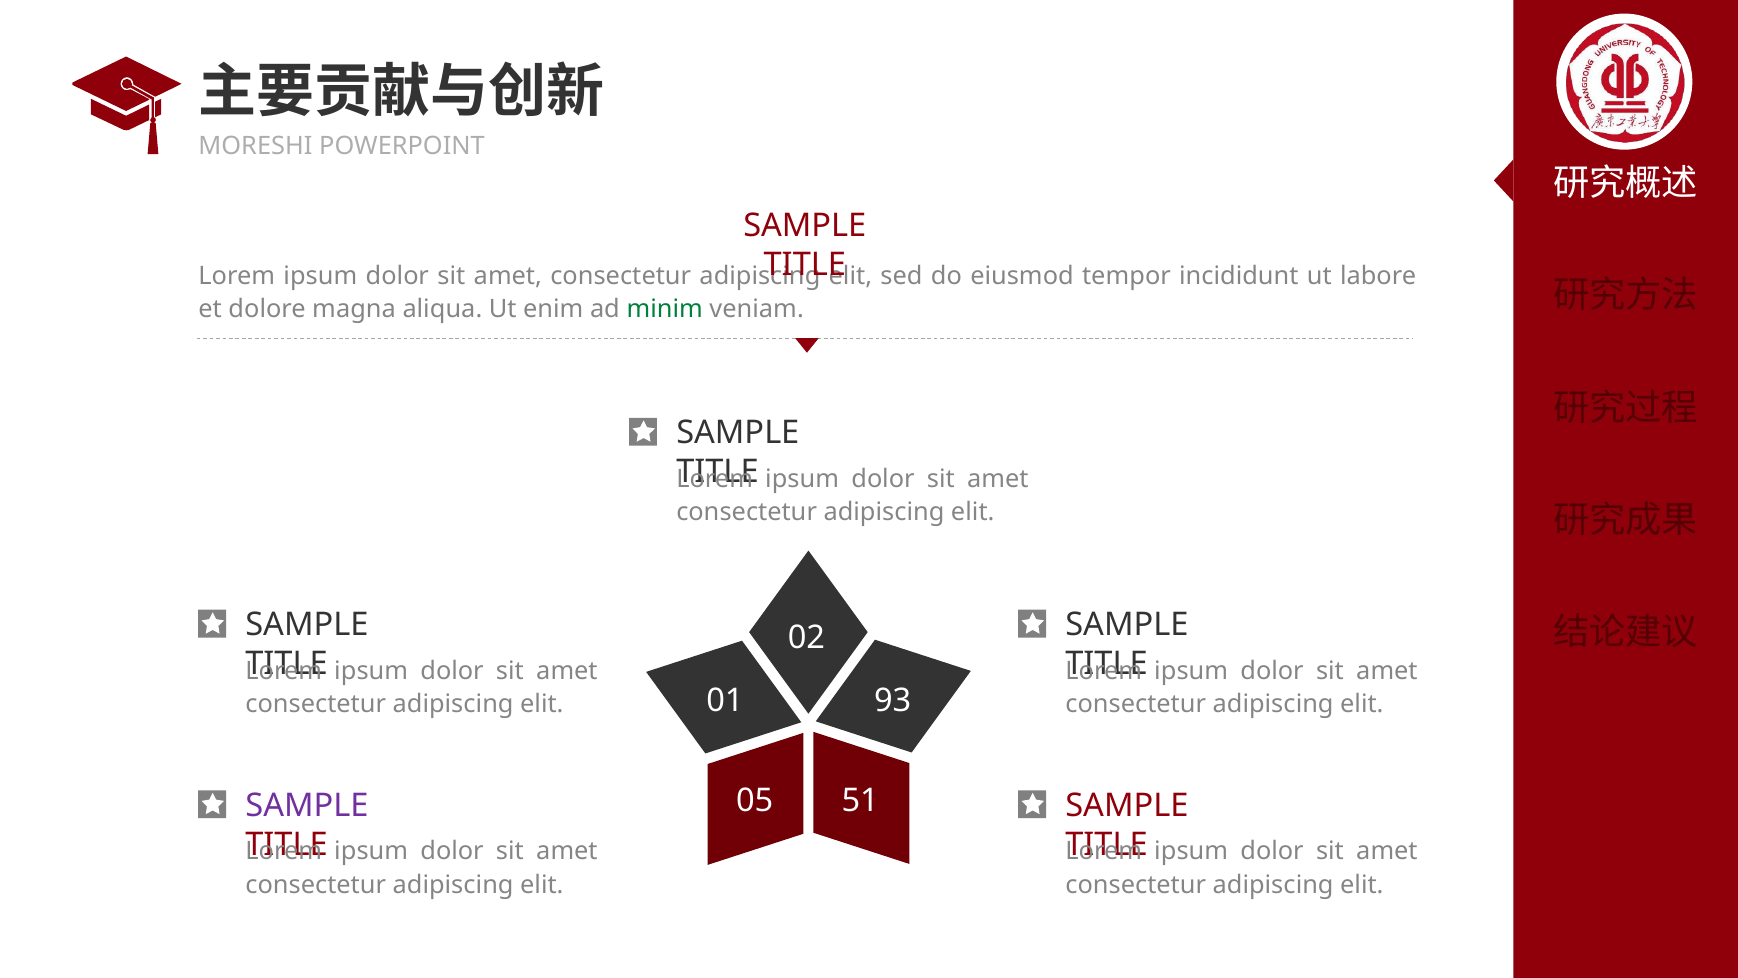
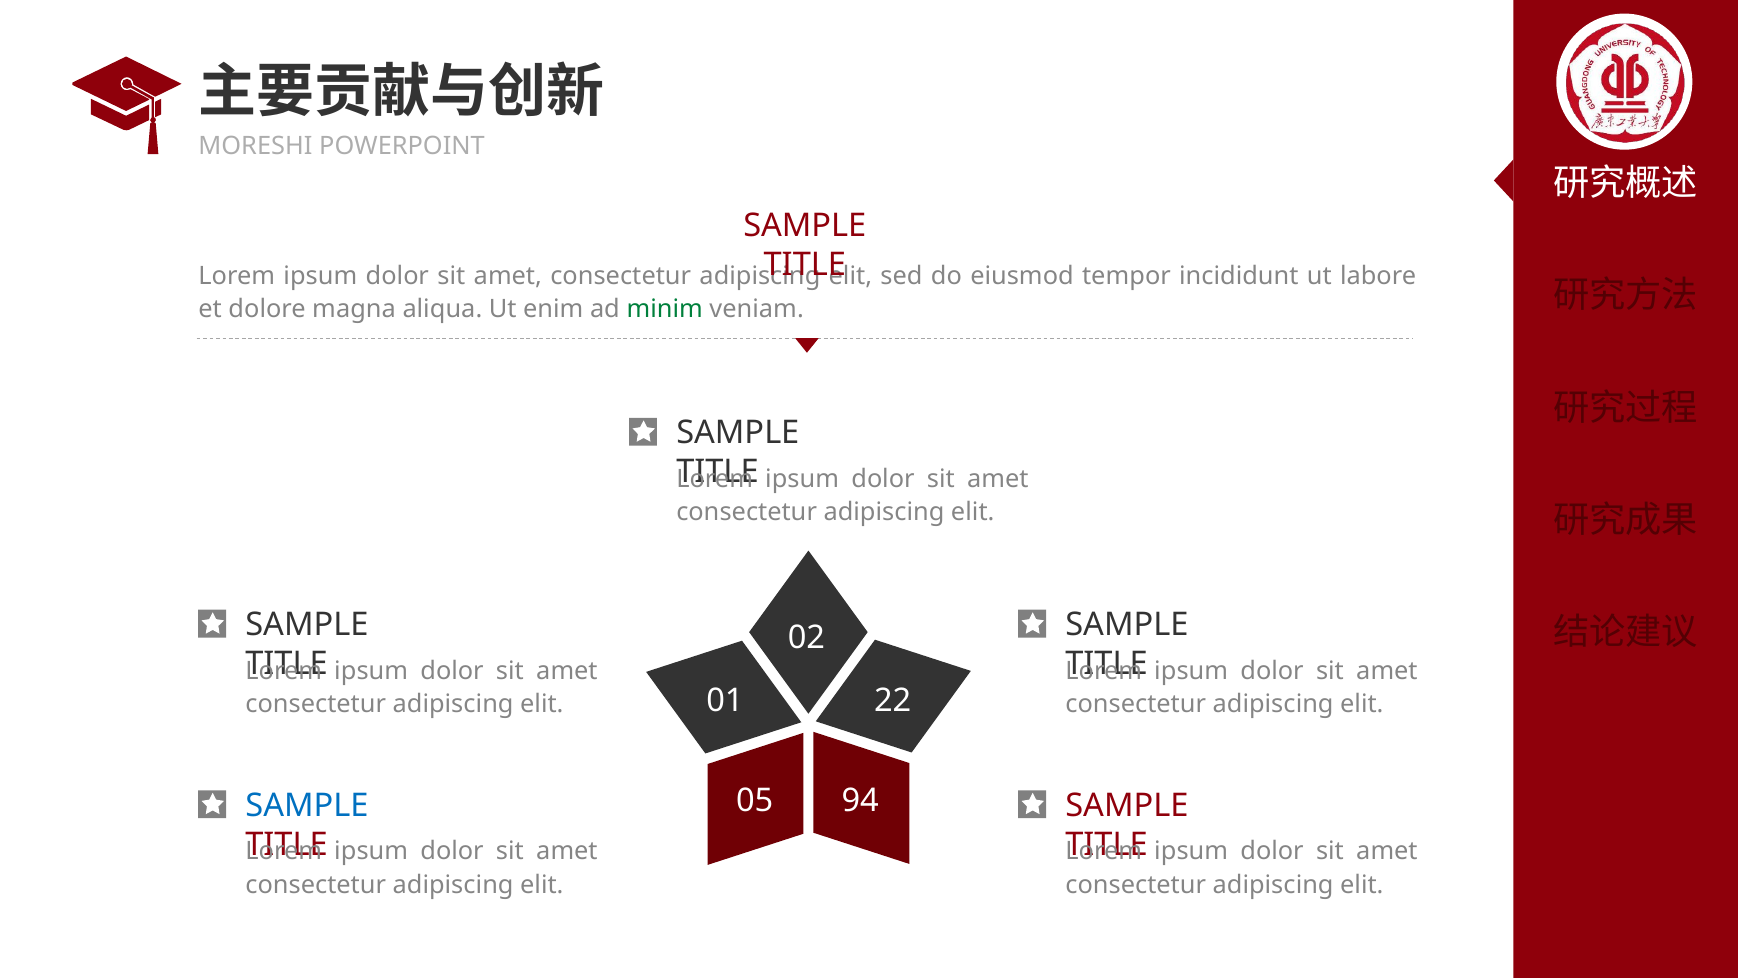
93: 93 -> 22
51: 51 -> 94
SAMPLE at (307, 805) colour: purple -> blue
